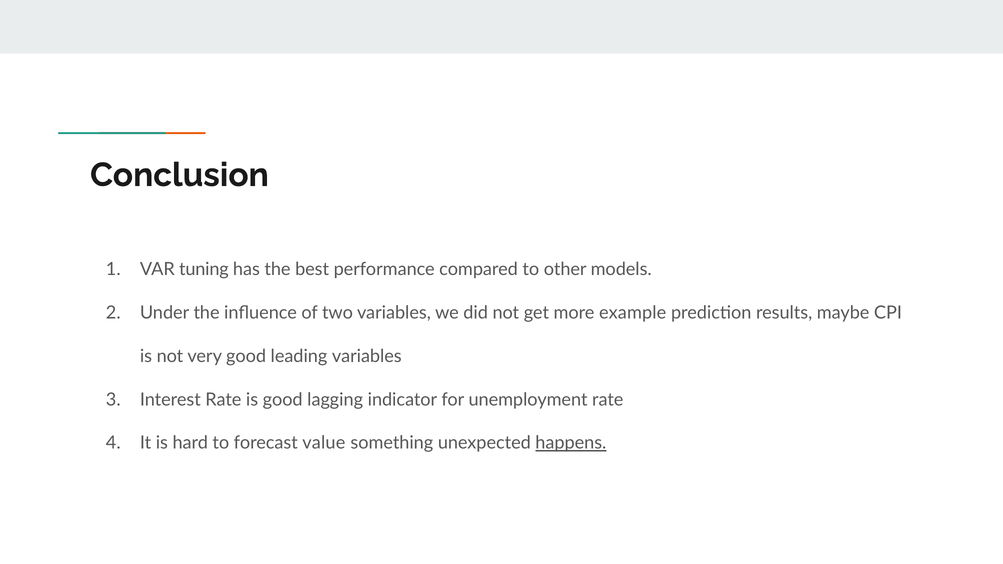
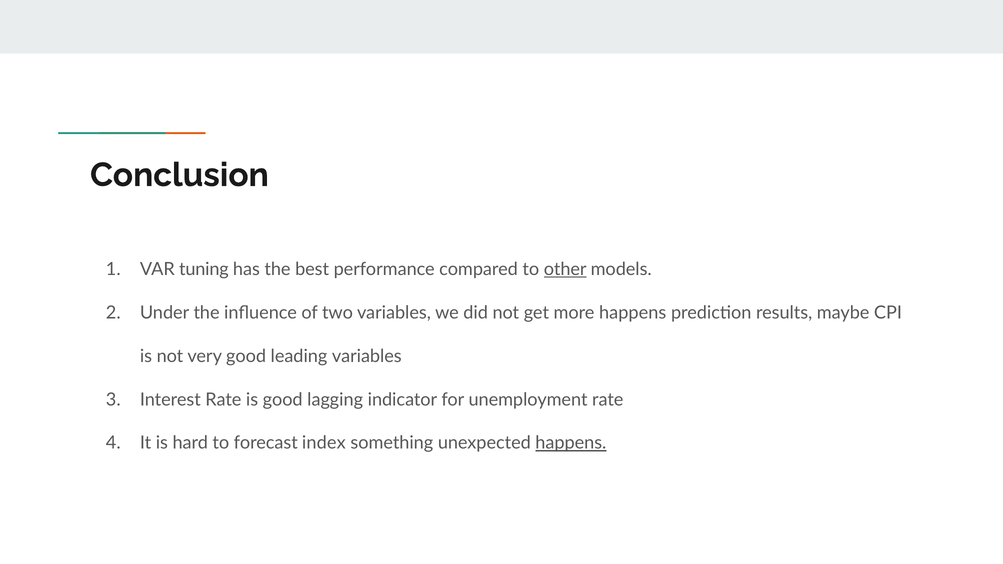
other underline: none -> present
more example: example -> happens
value: value -> index
